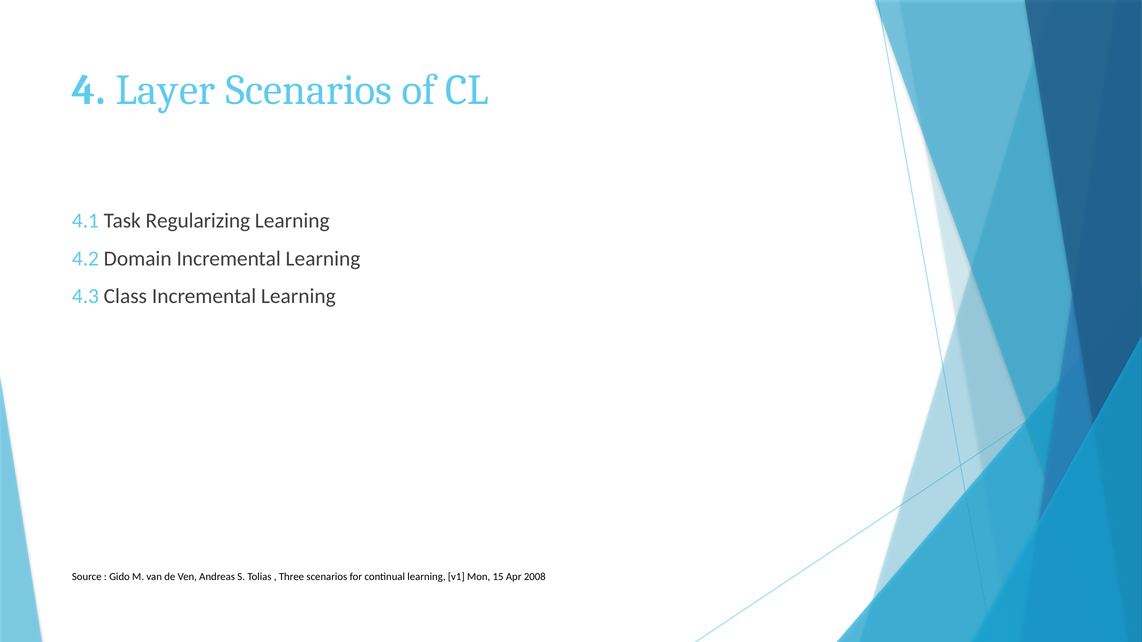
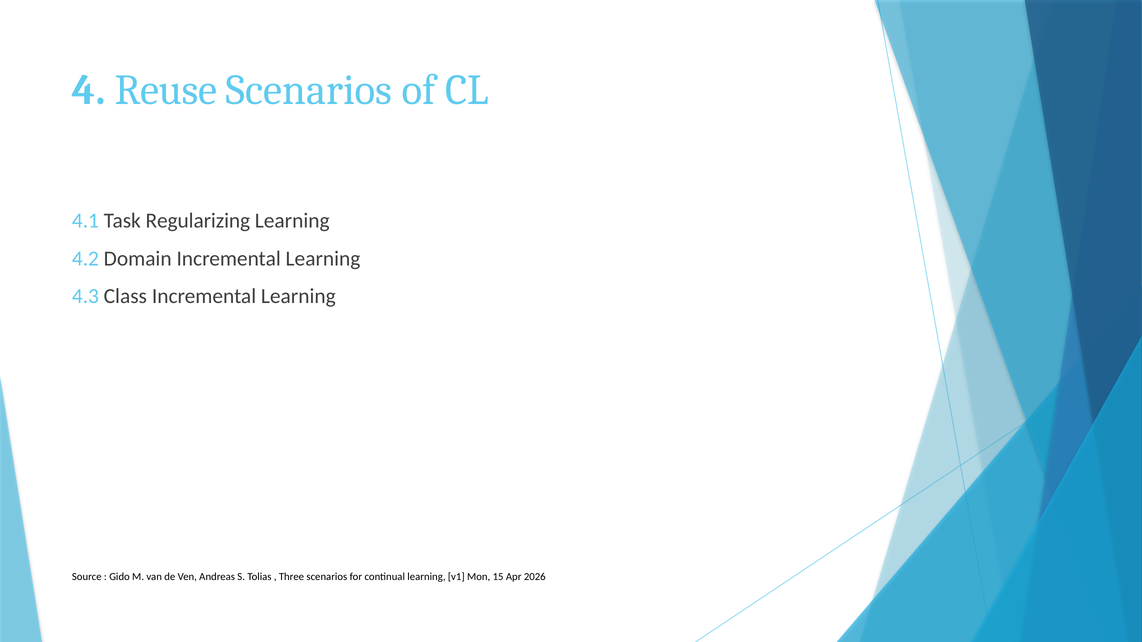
Layer: Layer -> Reuse
2008: 2008 -> 2026
